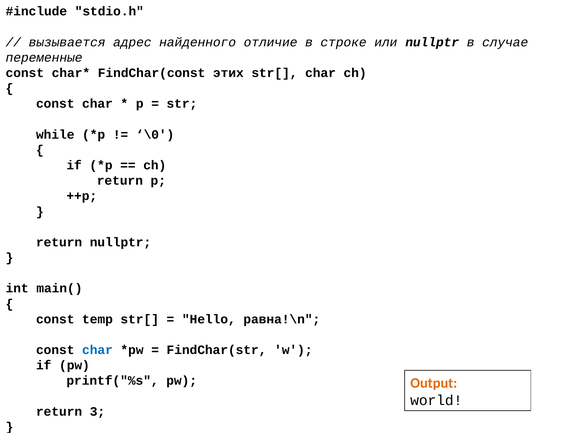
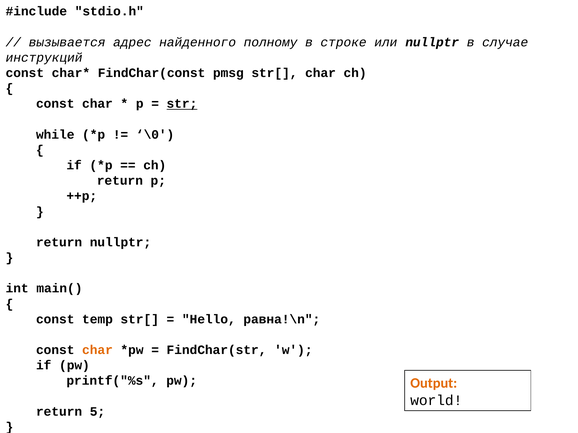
отличие: отличие -> полному
переменные: переменные -> инструкций
этих: этих -> pmsg
str underline: none -> present
char at (97, 350) colour: blue -> orange
3: 3 -> 5
